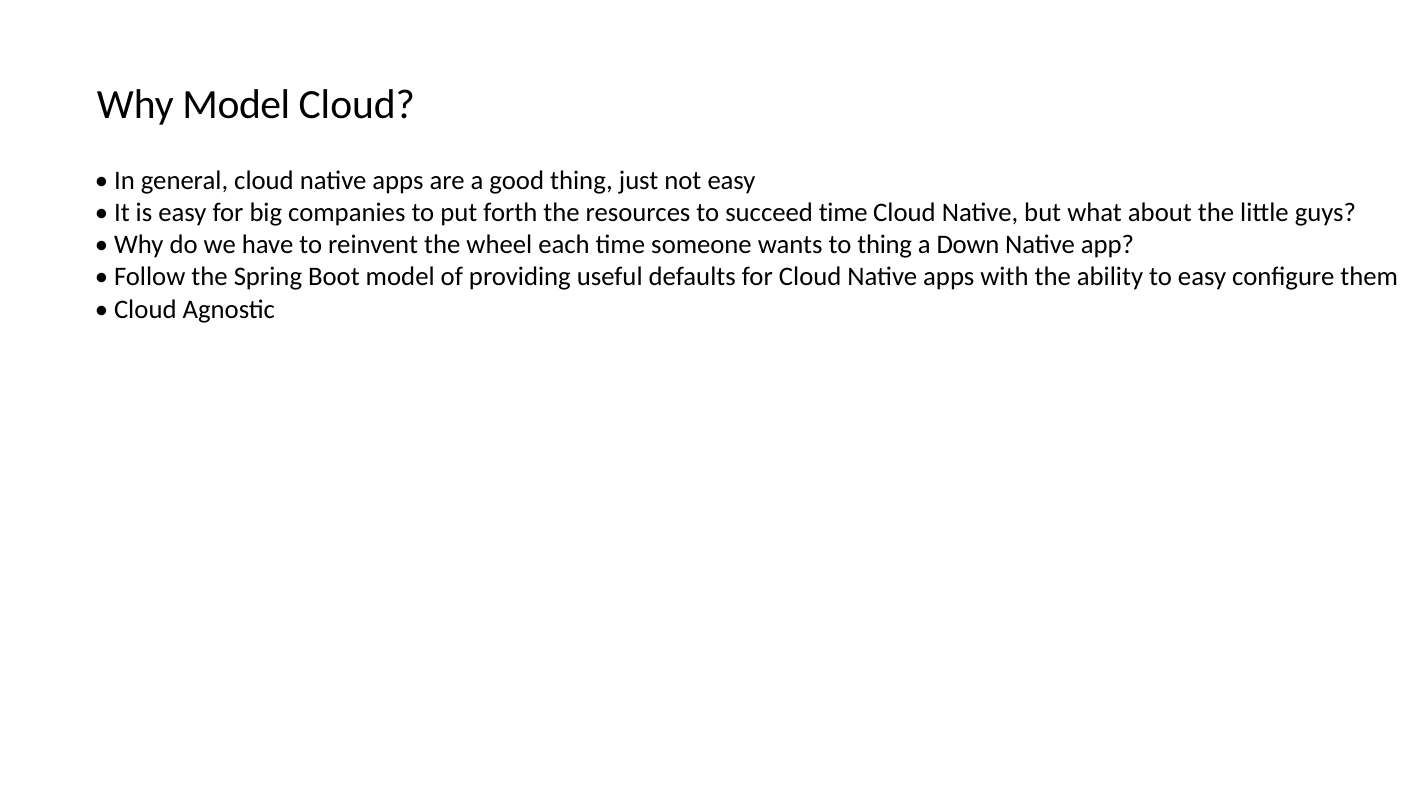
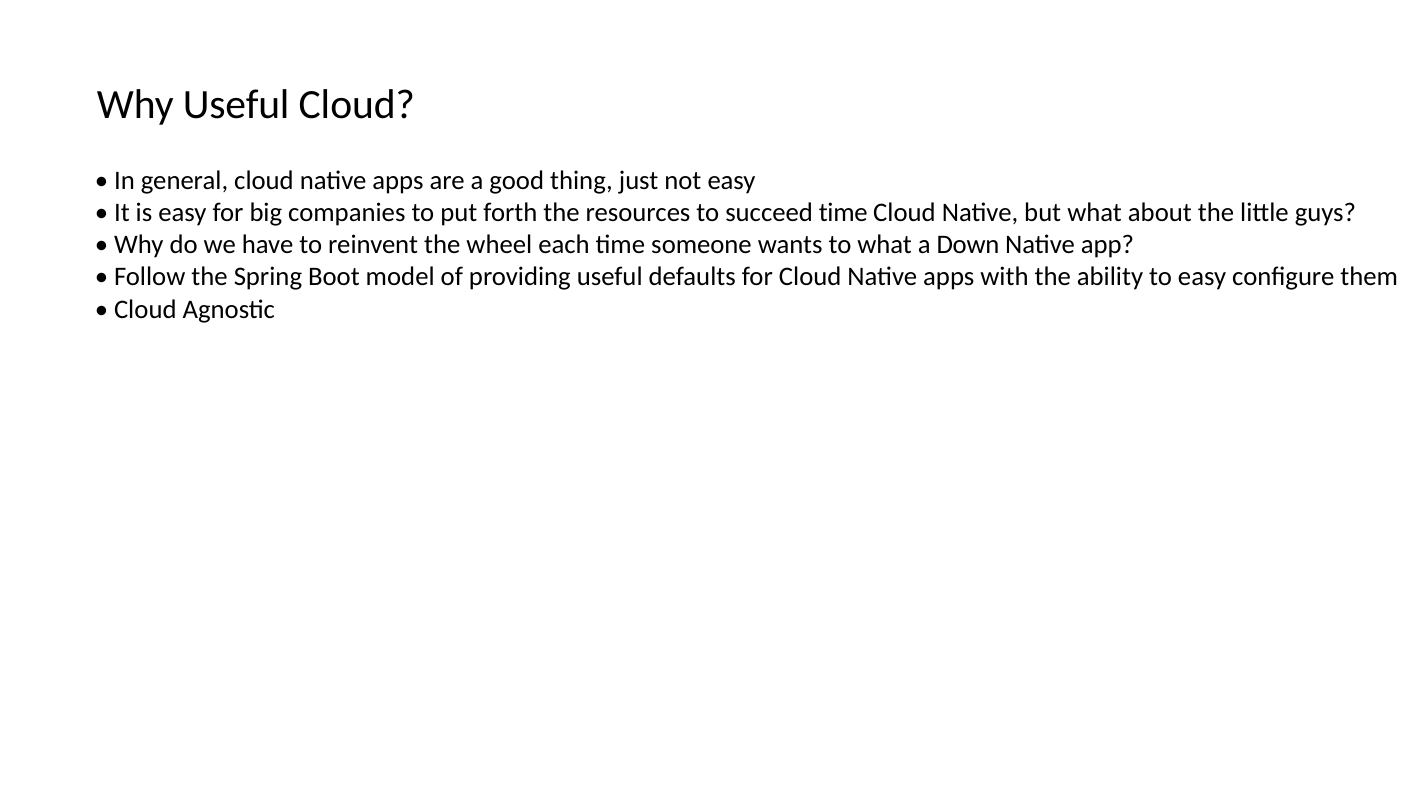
Why Model: Model -> Useful
to thing: thing -> what
